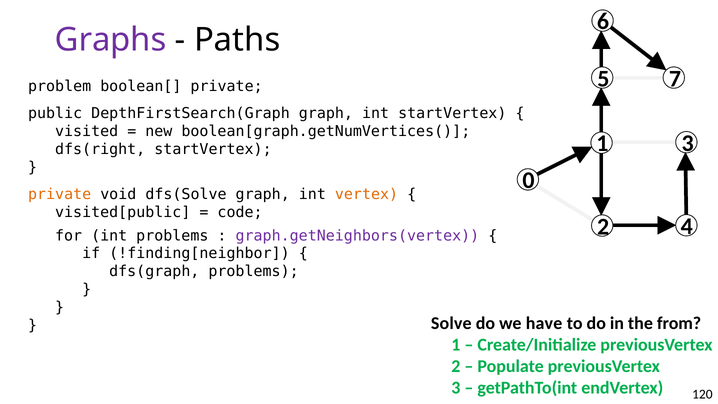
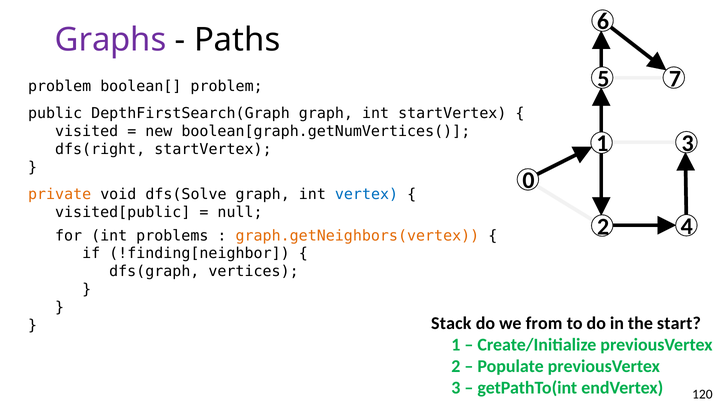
boolean[ private: private -> problem
vertex colour: orange -> blue
code: code -> null
graph.getNeighbors(vertex colour: purple -> orange
dfs(graph problems: problems -> vertices
Solve: Solve -> Stack
have: have -> from
from: from -> start
